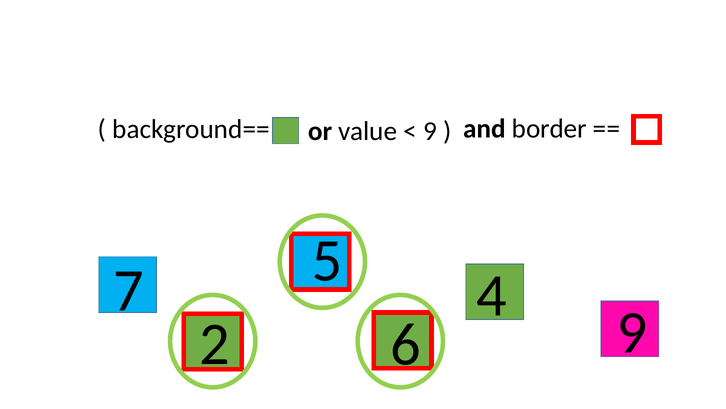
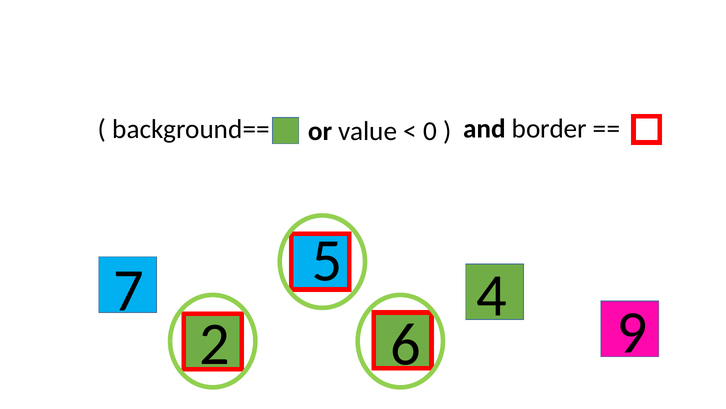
9 at (430, 131): 9 -> 0
